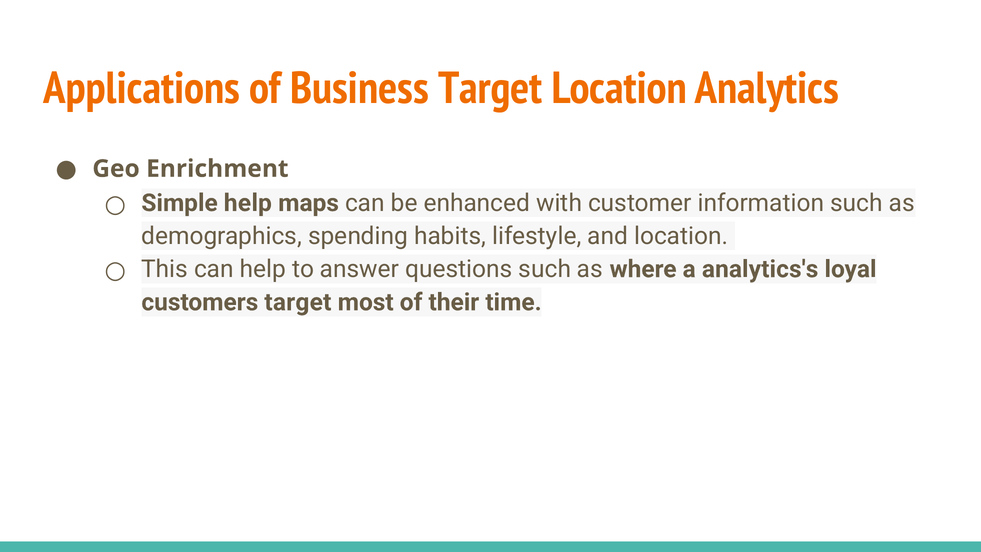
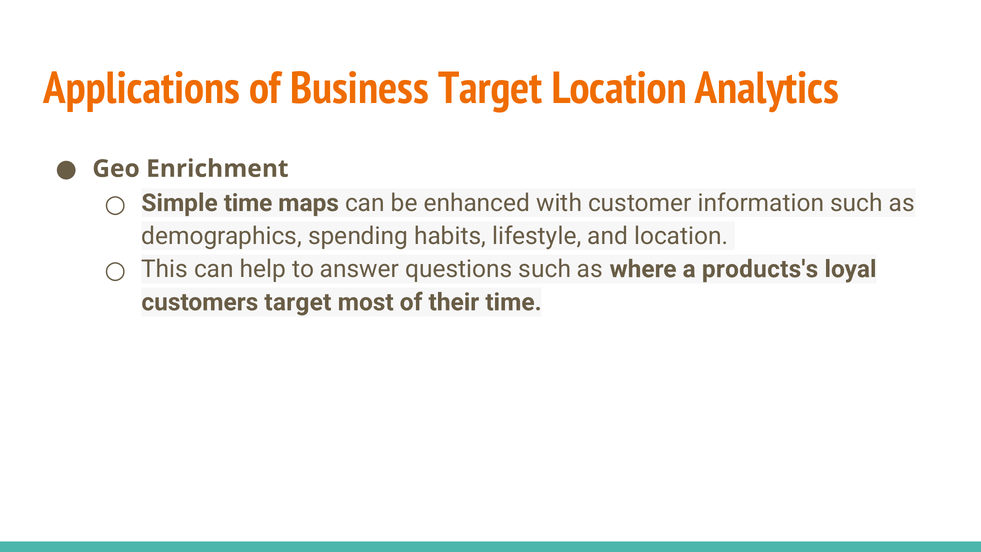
Simple help: help -> time
analytics's: analytics's -> products's
